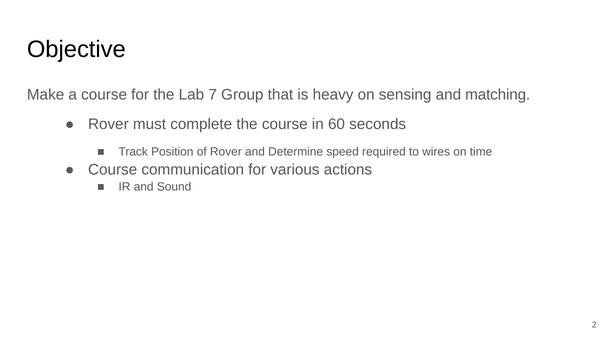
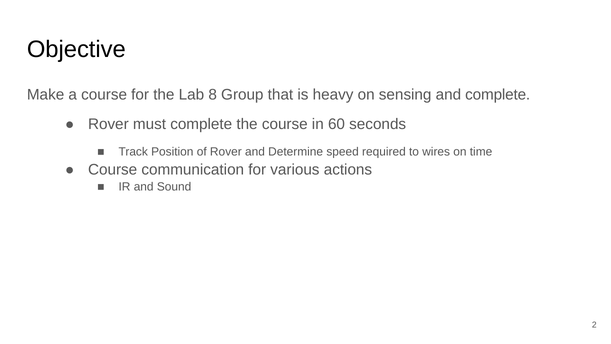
7: 7 -> 8
and matching: matching -> complete
